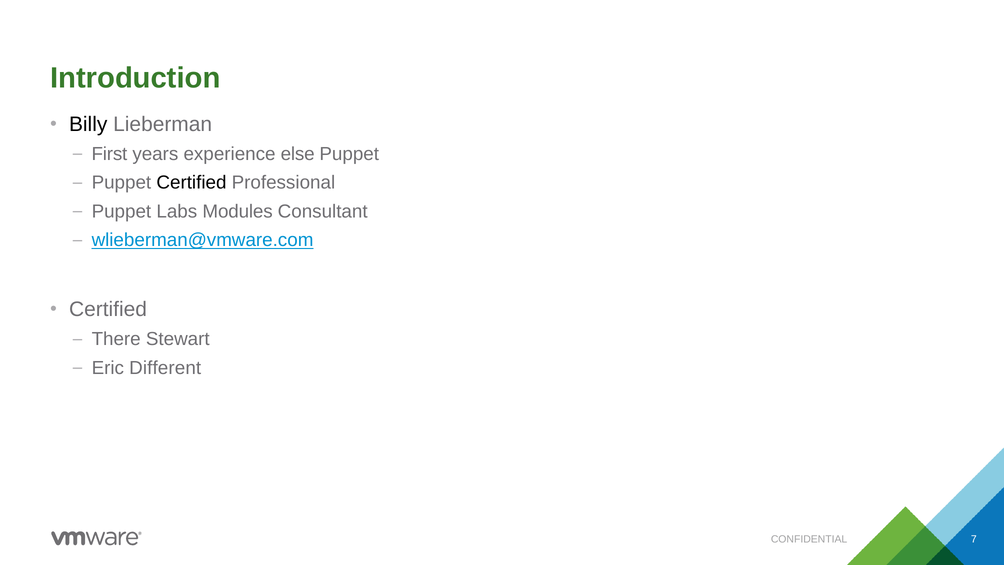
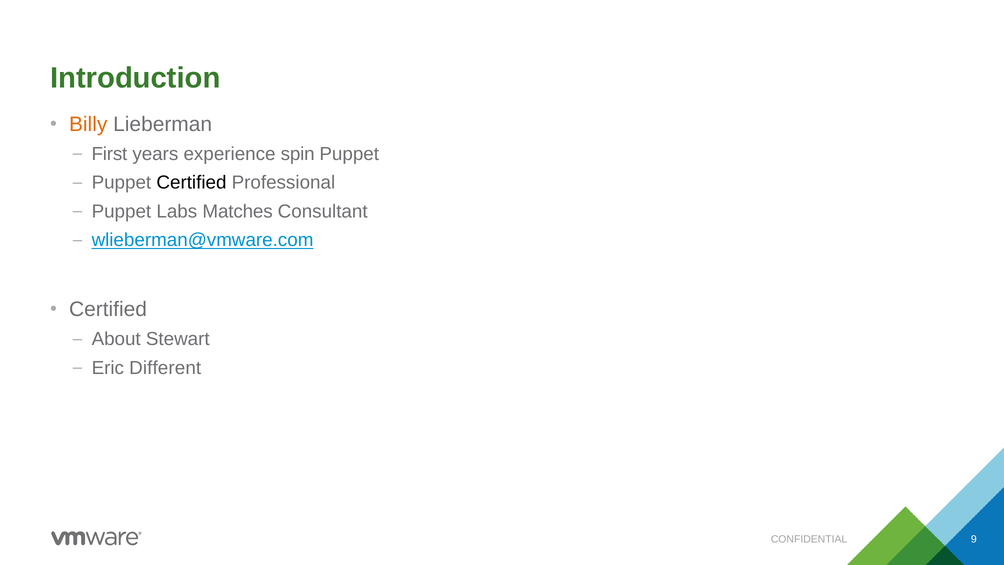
Billy colour: black -> orange
else: else -> spin
Modules: Modules -> Matches
There: There -> About
7: 7 -> 9
